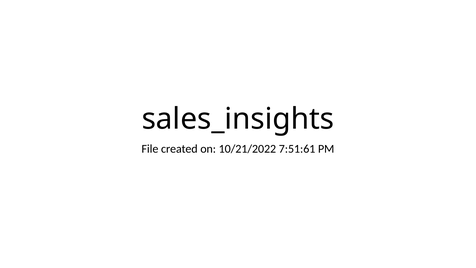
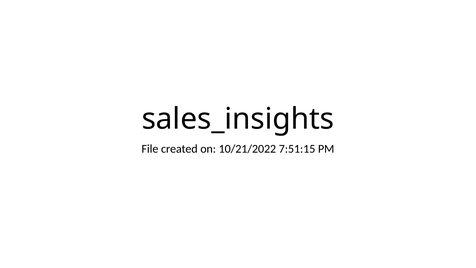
7:51:61: 7:51:61 -> 7:51:15
